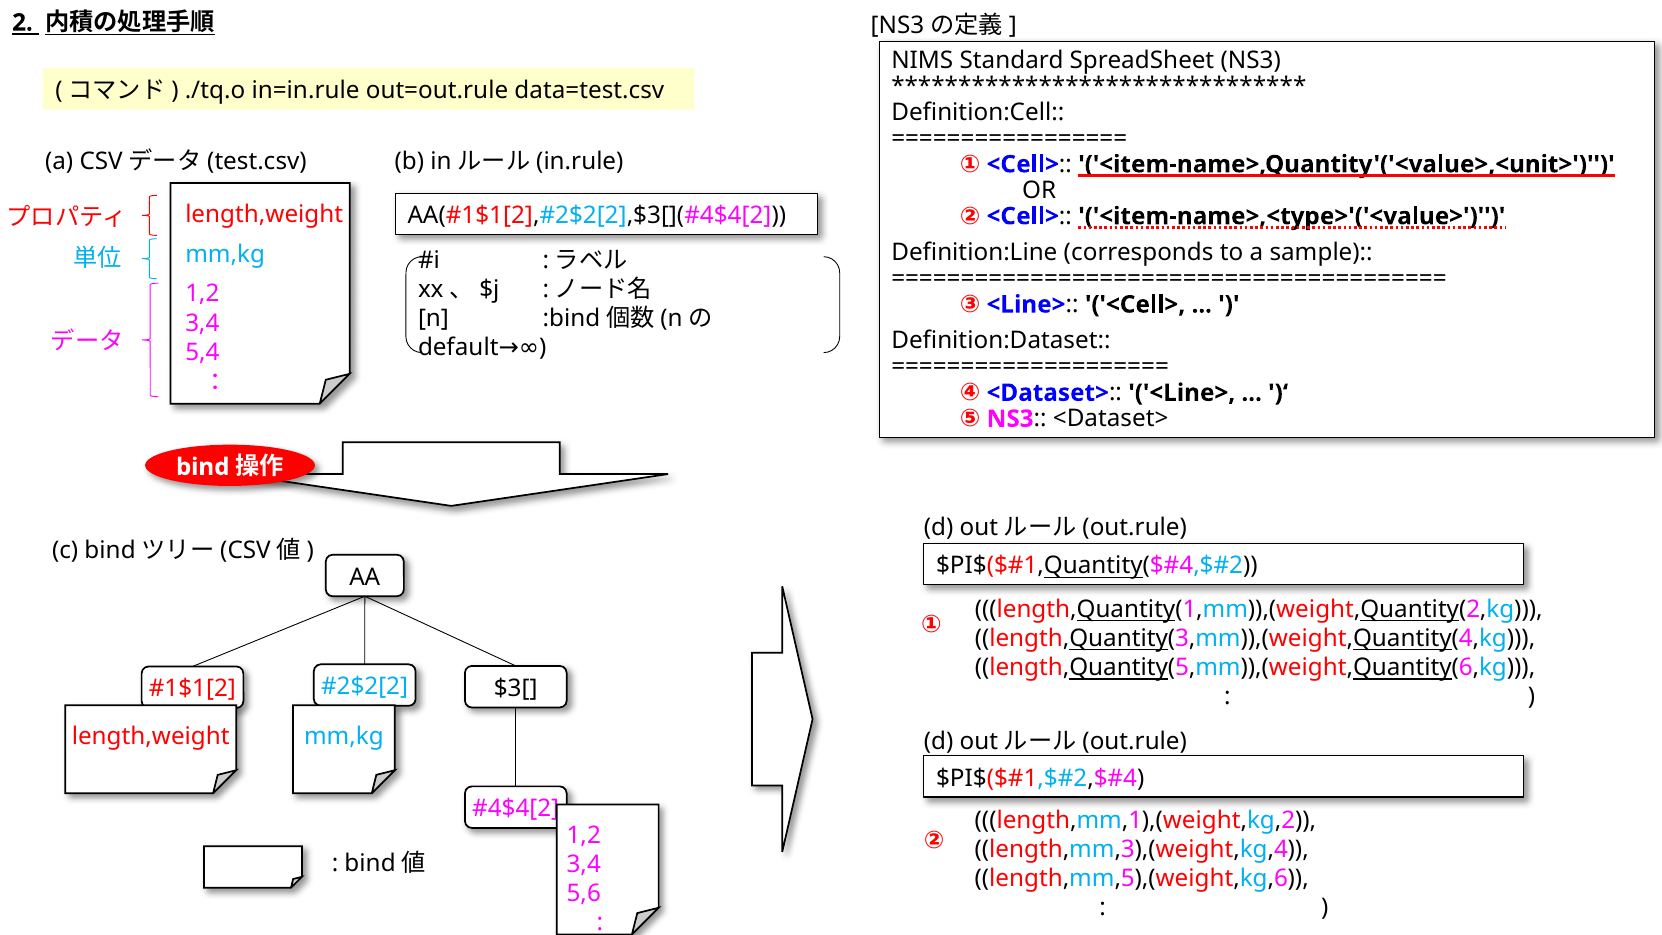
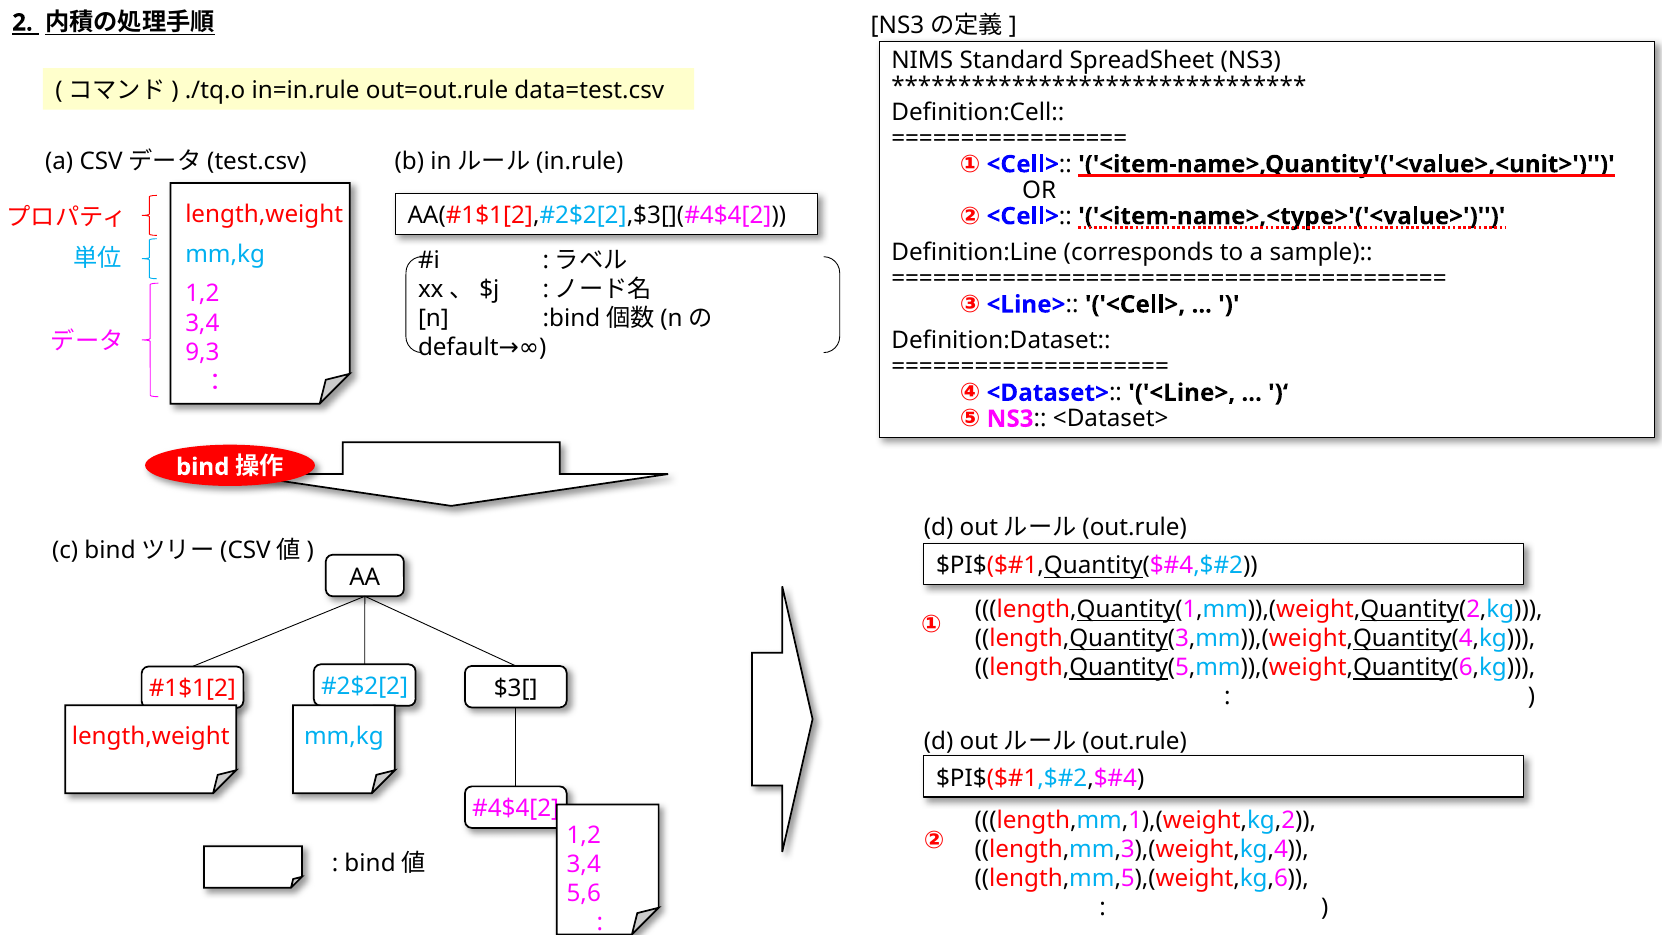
5,4: 5,4 -> 9,3
